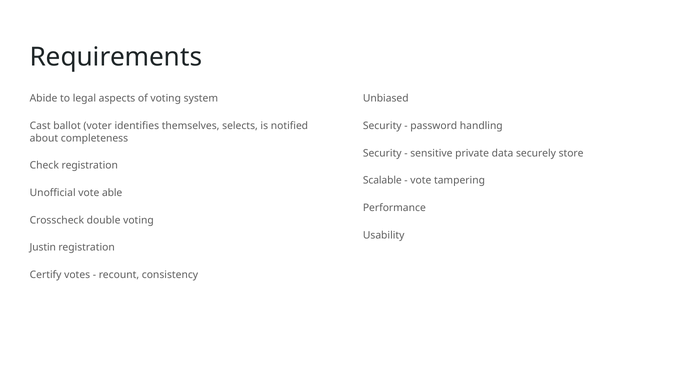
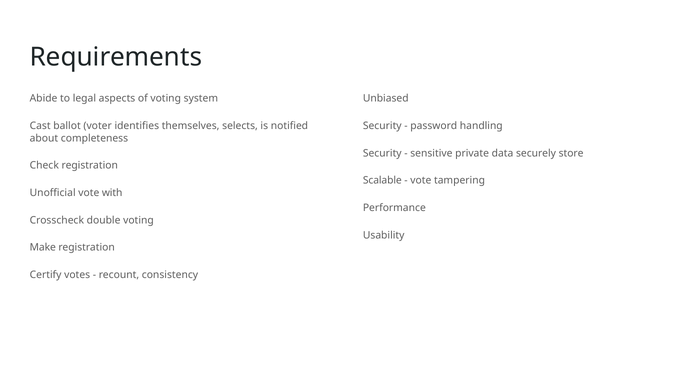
able: able -> with
Justin: Justin -> Make
